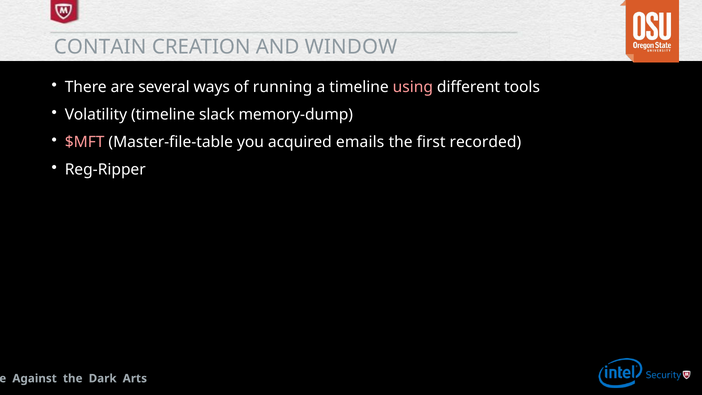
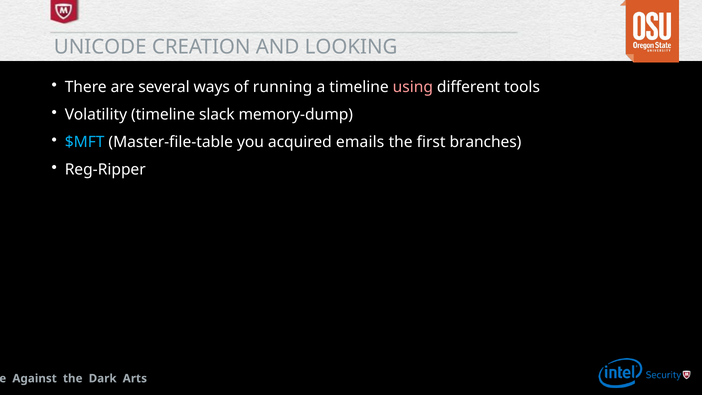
CONTAIN: CONTAIN -> UNICODE
WINDOW: WINDOW -> LOOKING
$MFT colour: pink -> light blue
recorded: recorded -> branches
